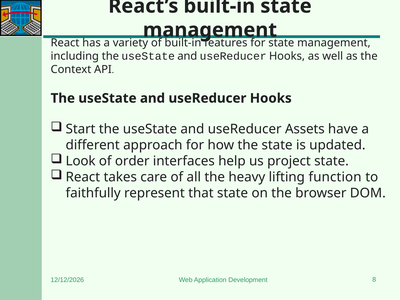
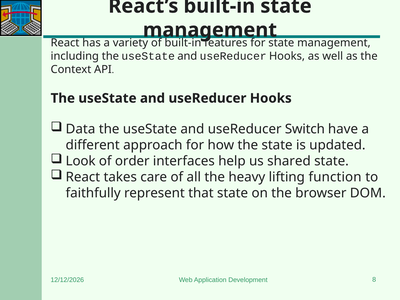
Start: Start -> Data
Assets: Assets -> Switch
project: project -> shared
